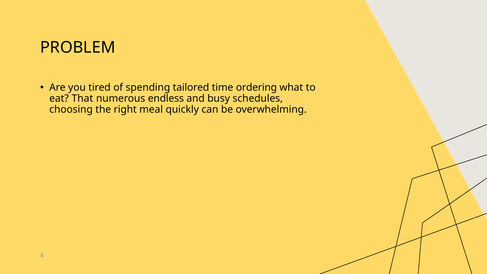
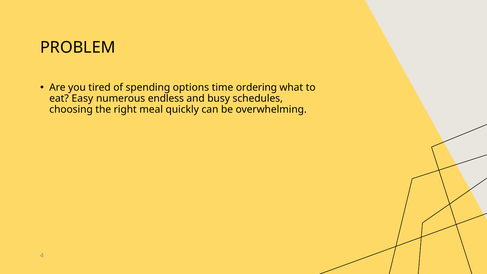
tailored: tailored -> options
That: That -> Easy
